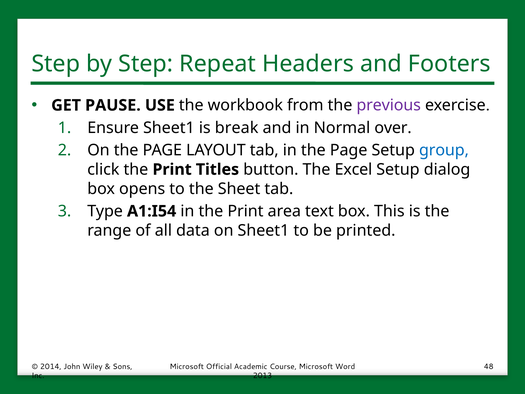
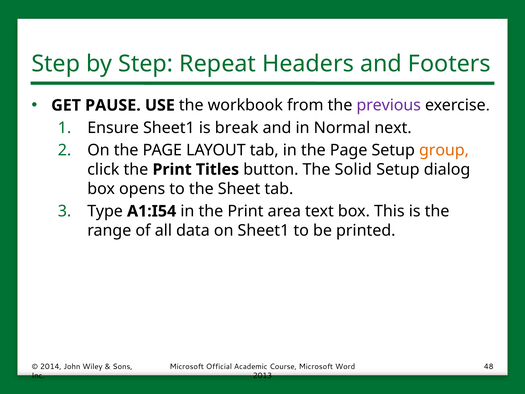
over: over -> next
group colour: blue -> orange
Excel: Excel -> Solid
